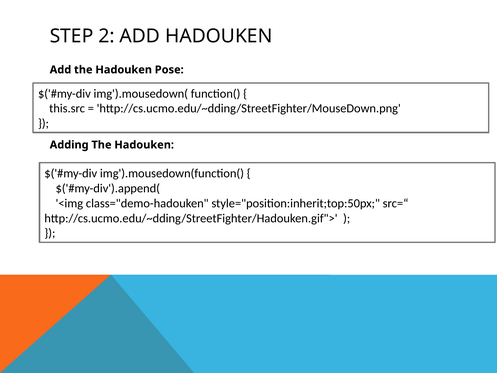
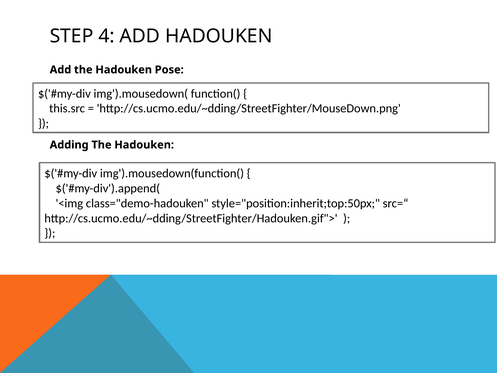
2: 2 -> 4
